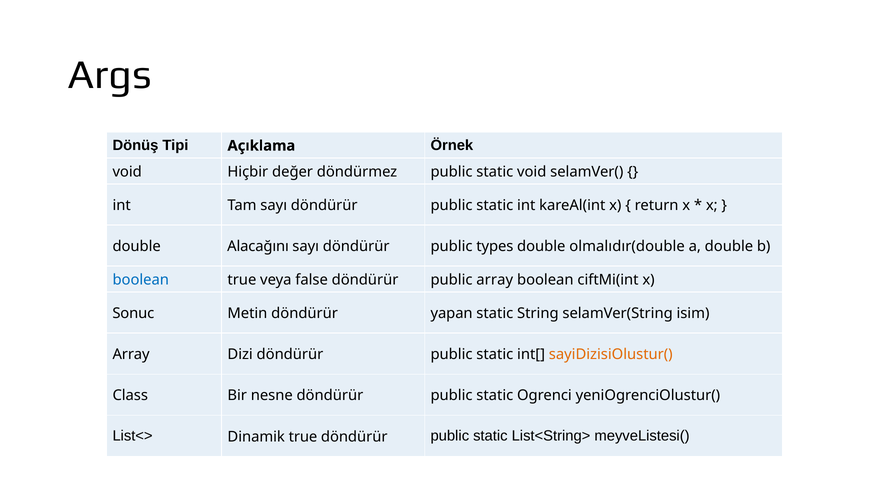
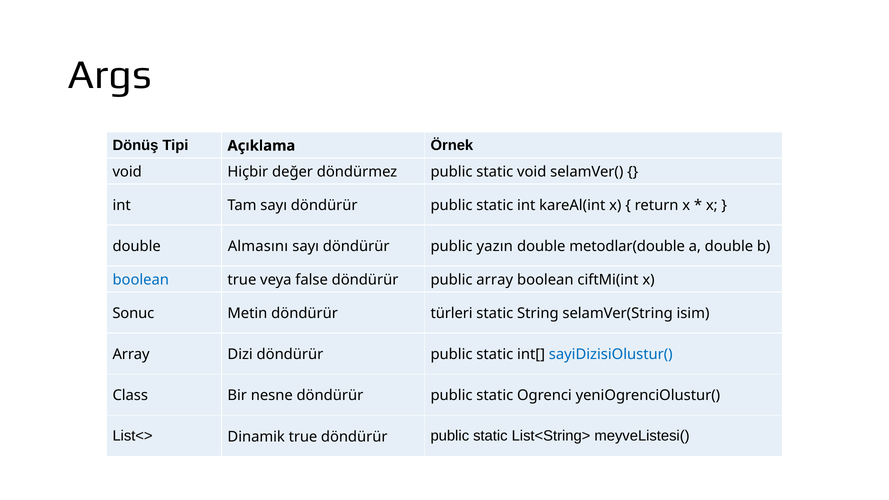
Alacağını: Alacağını -> Almasını
types: types -> yazın
olmalıdır(double: olmalıdır(double -> metodlar(double
yapan: yapan -> türleri
sayiDizisiOlustur( colour: orange -> blue
